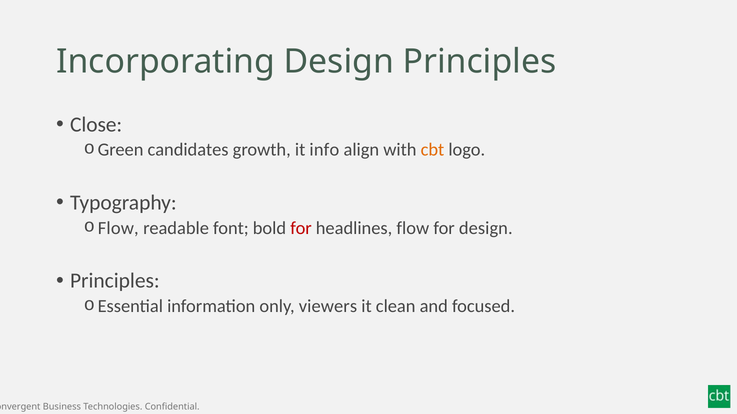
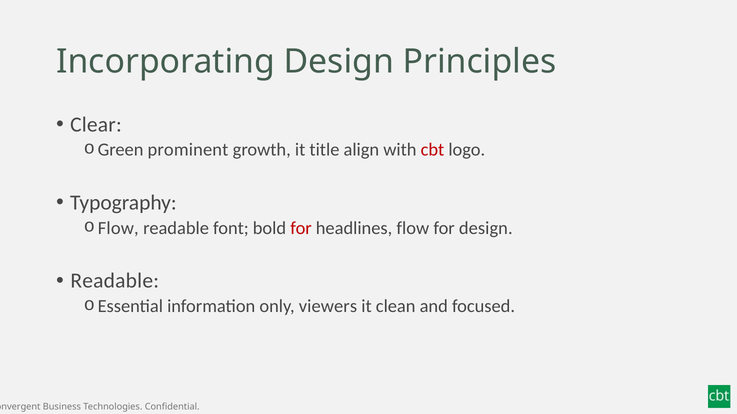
Close: Close -> Clear
candidates: candidates -> prominent
info: info -> title
cbt colour: orange -> red
Principles at (115, 281): Principles -> Readable
